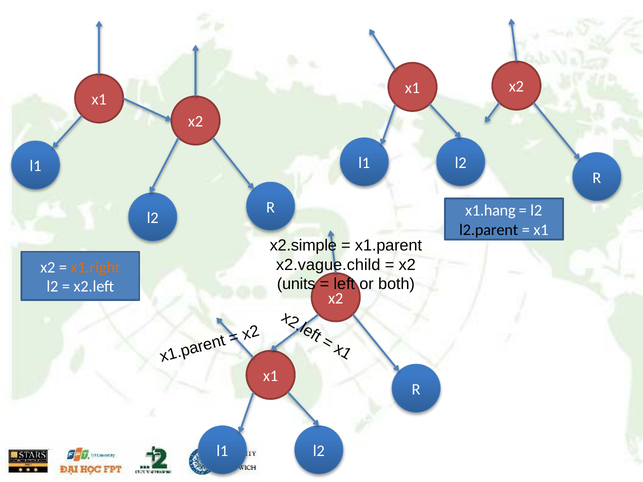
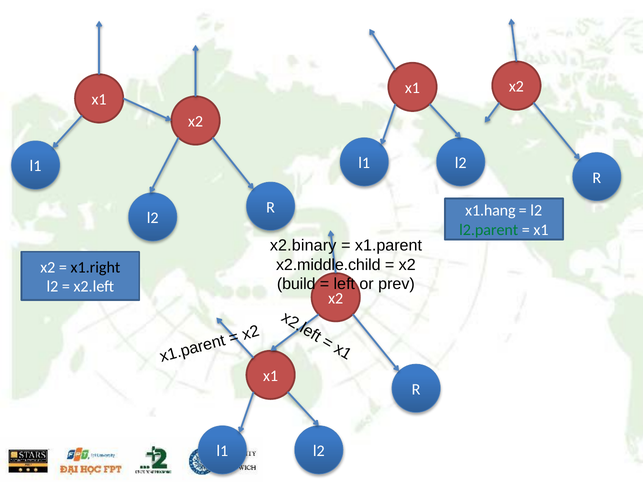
l2.parent colour: black -> green
x2.simple: x2.simple -> x2.binary
x2.vague.child: x2.vague.child -> x2.middle.child
x1.right colour: orange -> black
units: units -> build
both: both -> prev
